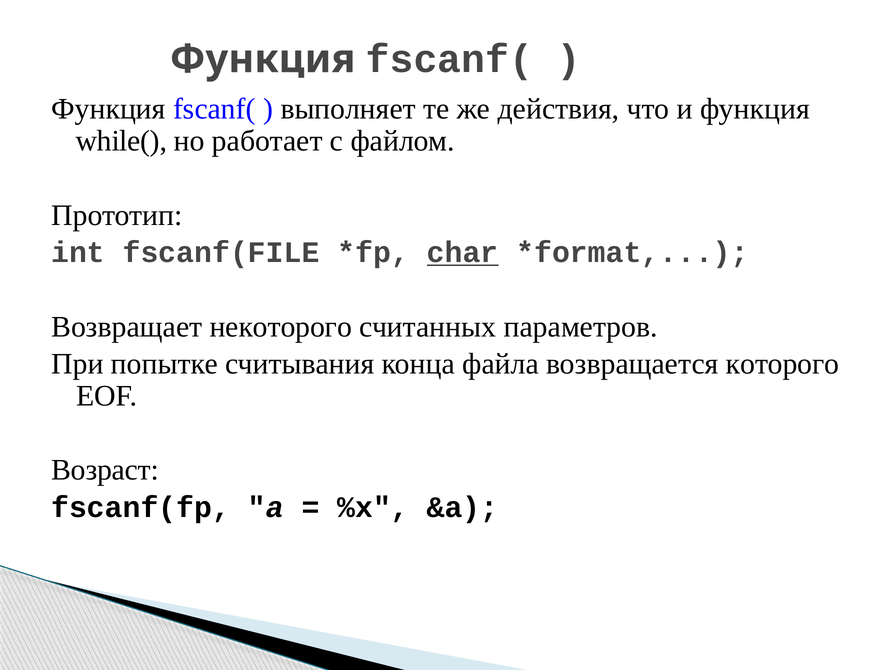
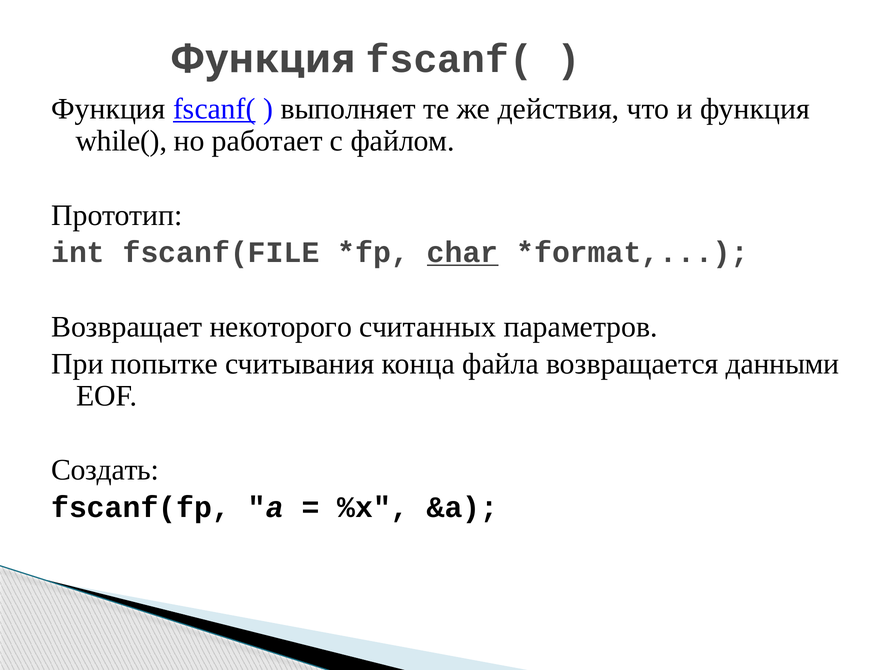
fscanf( at (214, 109) underline: none -> present
которого: которого -> данными
Возраст: Возраст -> Создать
